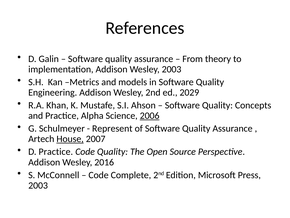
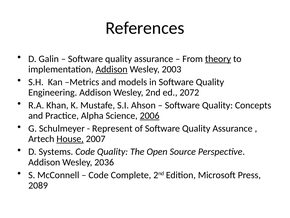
theory underline: none -> present
Addison at (112, 69) underline: none -> present
2029: 2029 -> 2072
D Practice: Practice -> Systems
2016: 2016 -> 2036
2003 at (38, 185): 2003 -> 2089
